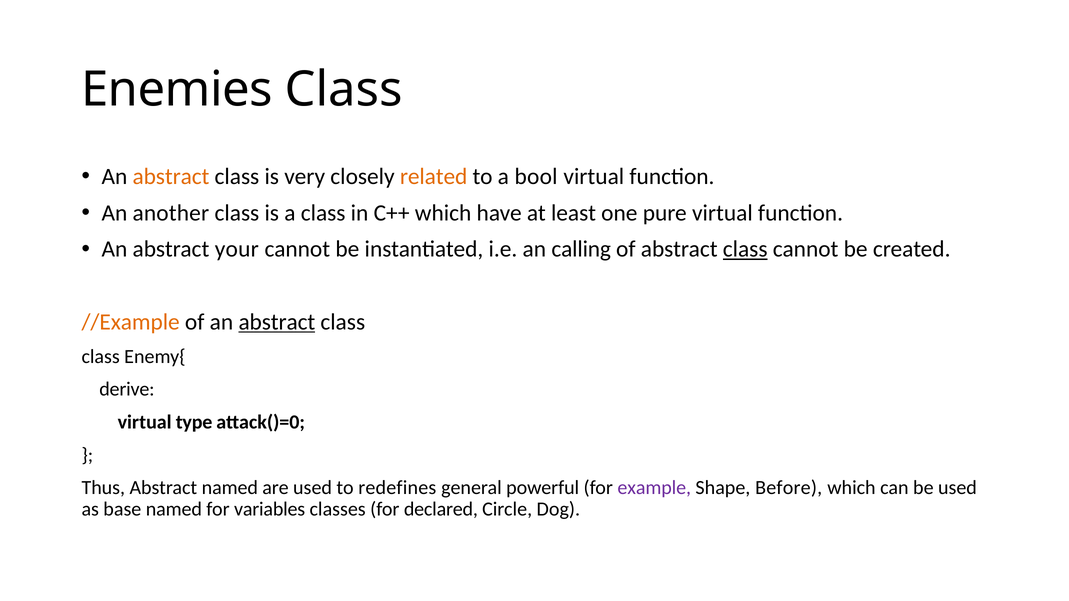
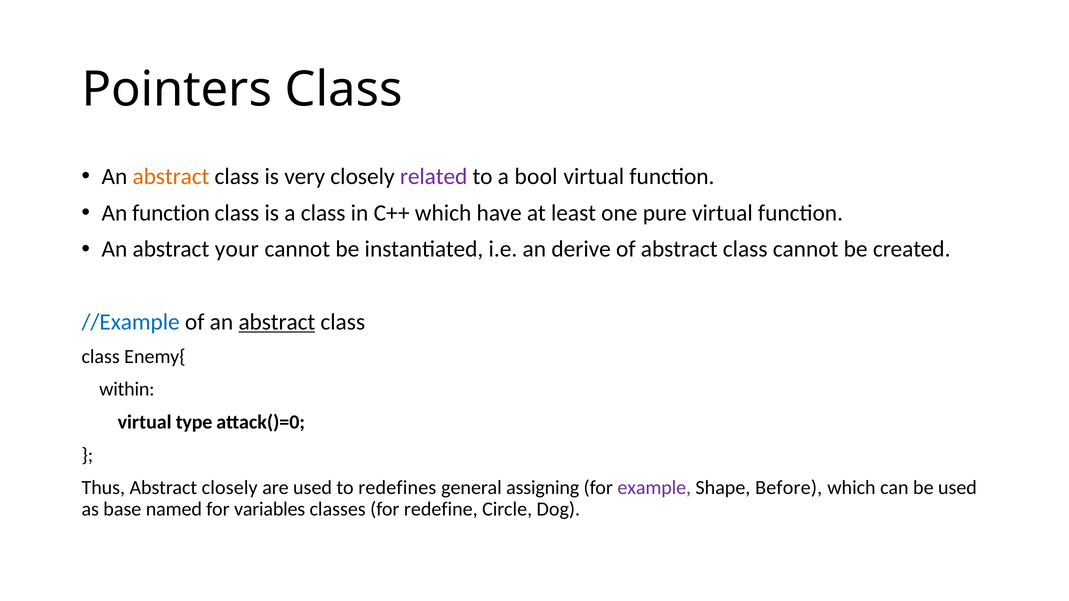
Enemies: Enemies -> Pointers
related colour: orange -> purple
An another: another -> function
calling: calling -> derive
class at (745, 249) underline: present -> none
//Example colour: orange -> blue
derive: derive -> within
Abstract named: named -> closely
powerful: powerful -> assigning
declared: declared -> redefine
